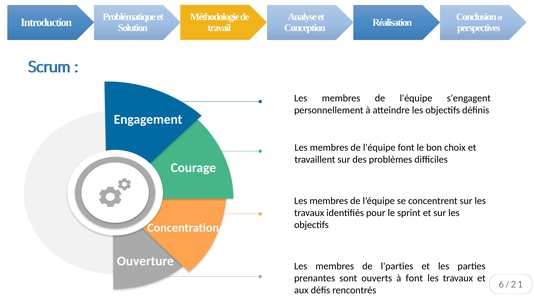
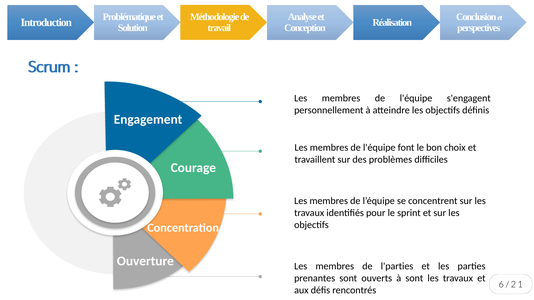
à font: font -> sont
